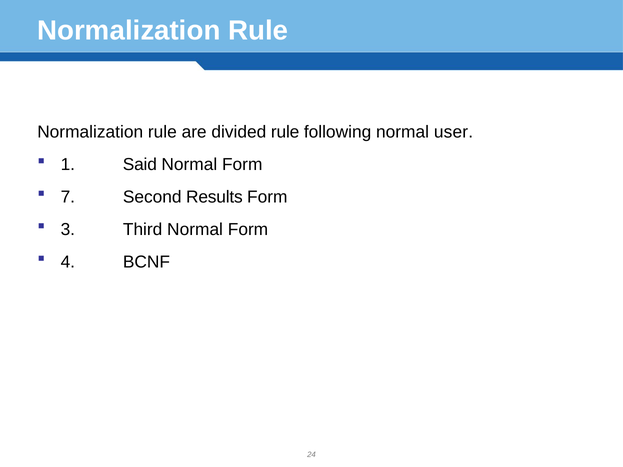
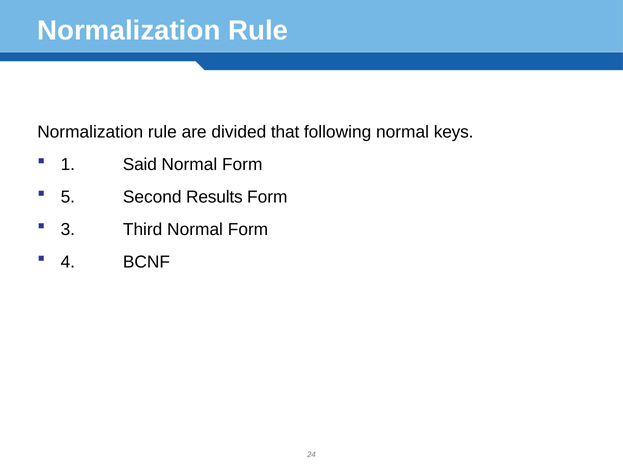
divided rule: rule -> that
user: user -> keys
7: 7 -> 5
